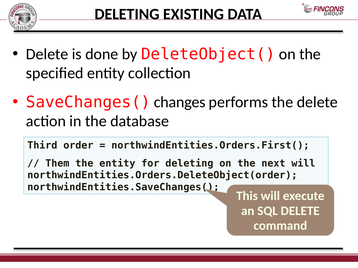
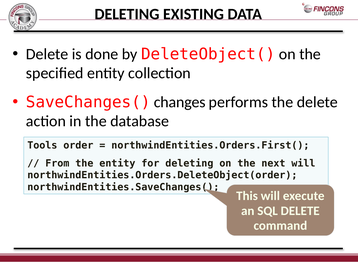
Third: Third -> Tools
Them: Them -> From
